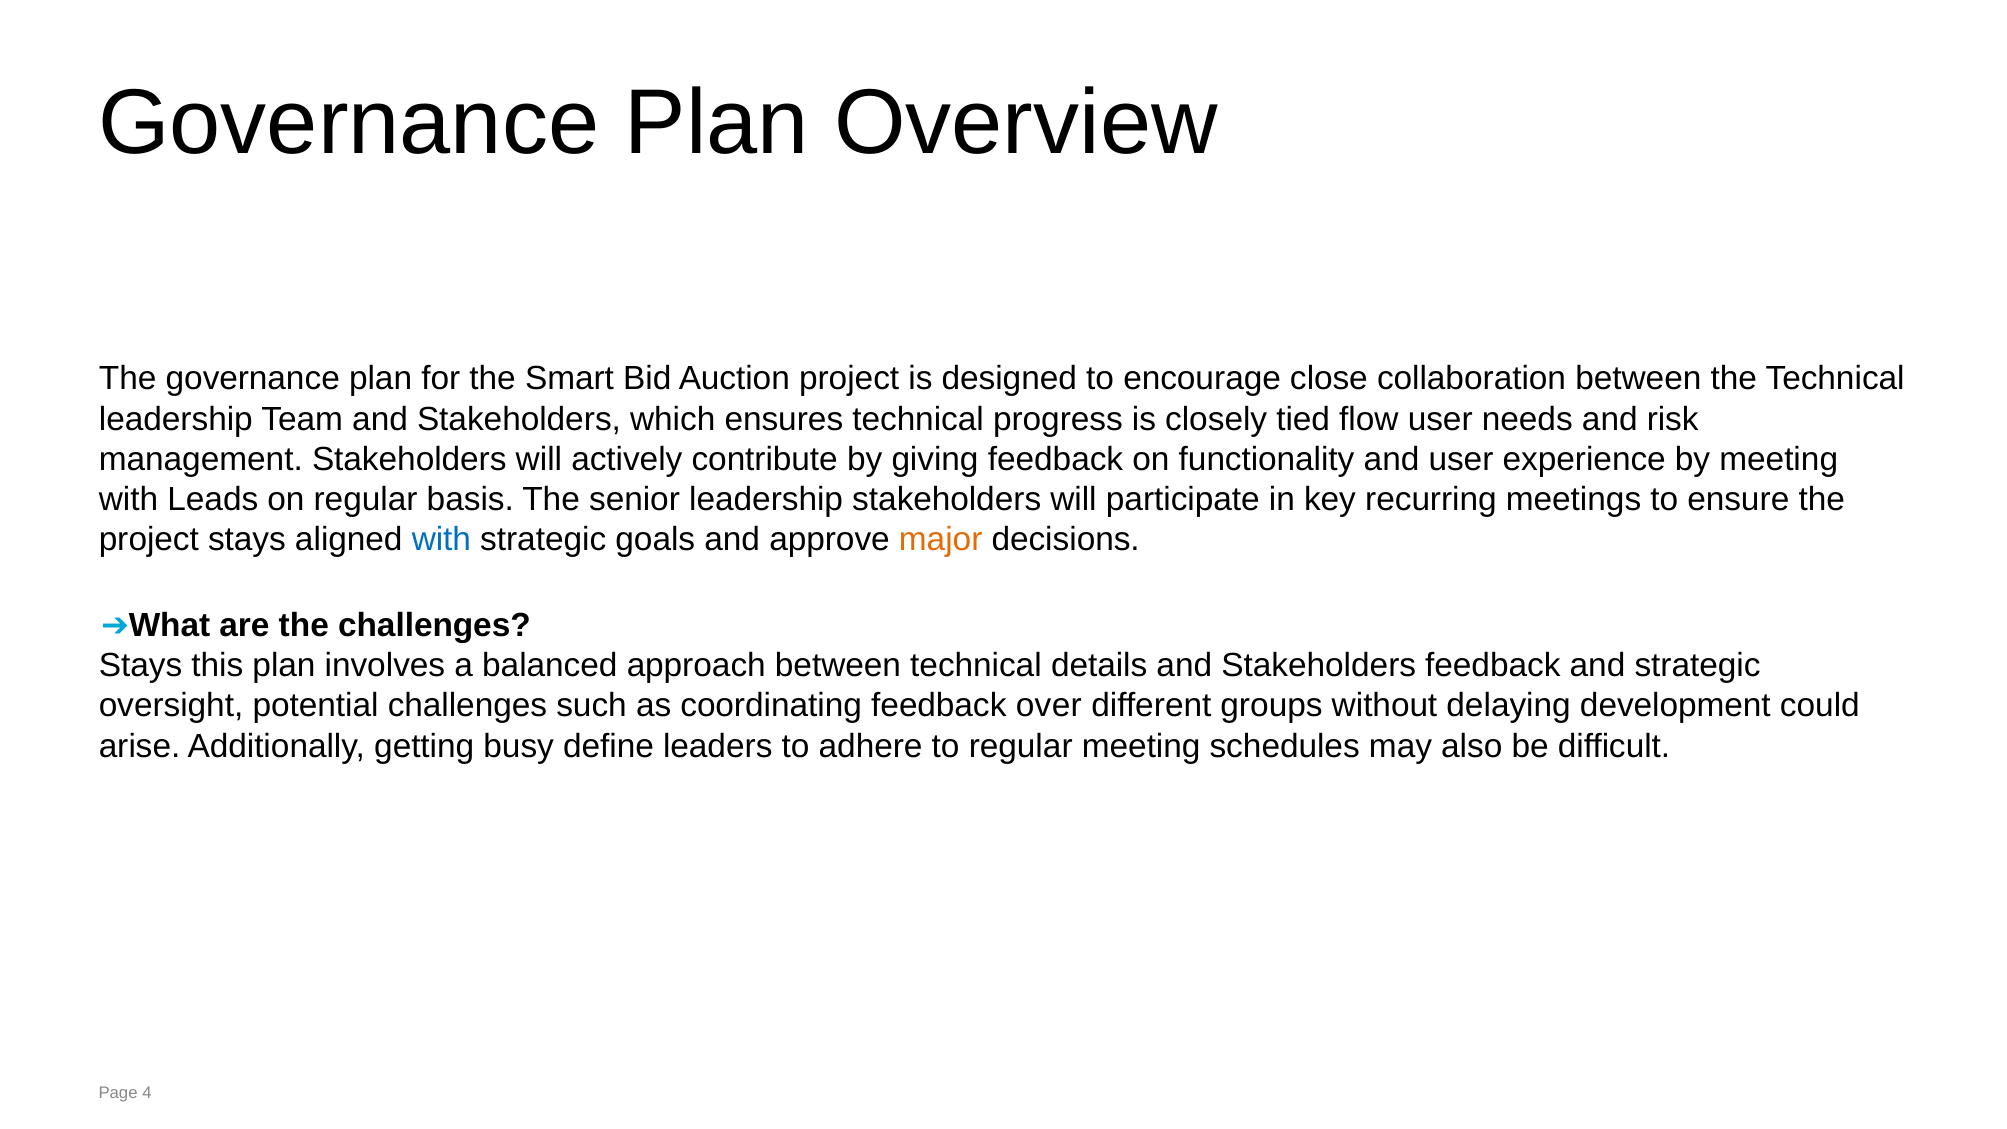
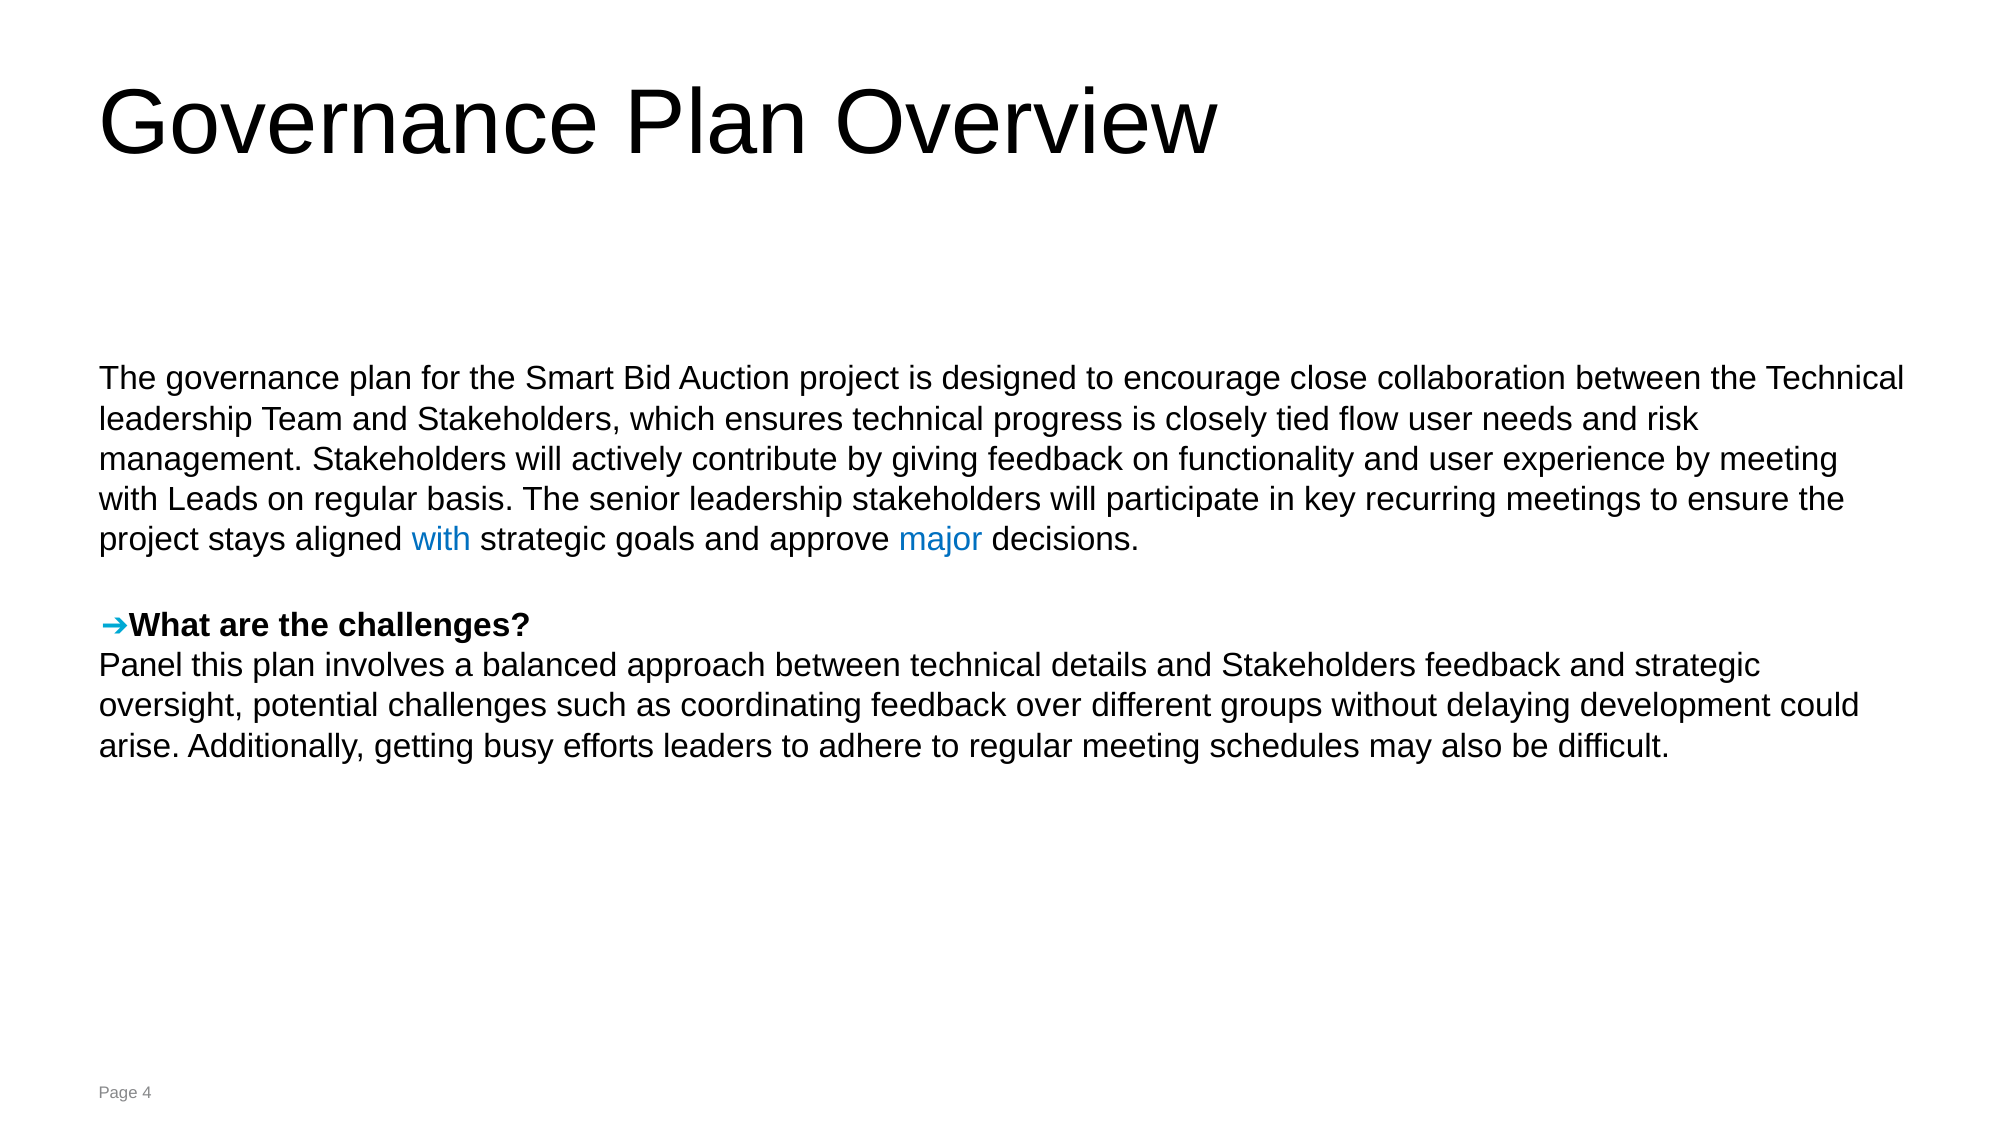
major colour: orange -> blue
Stays at (141, 666): Stays -> Panel
define: define -> efforts
